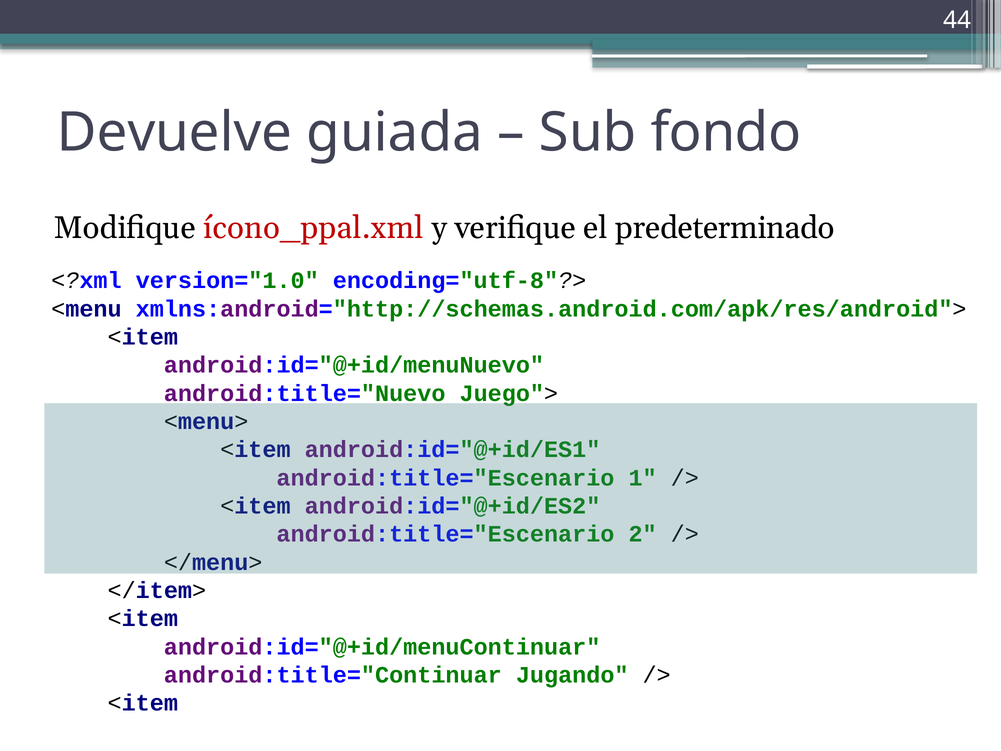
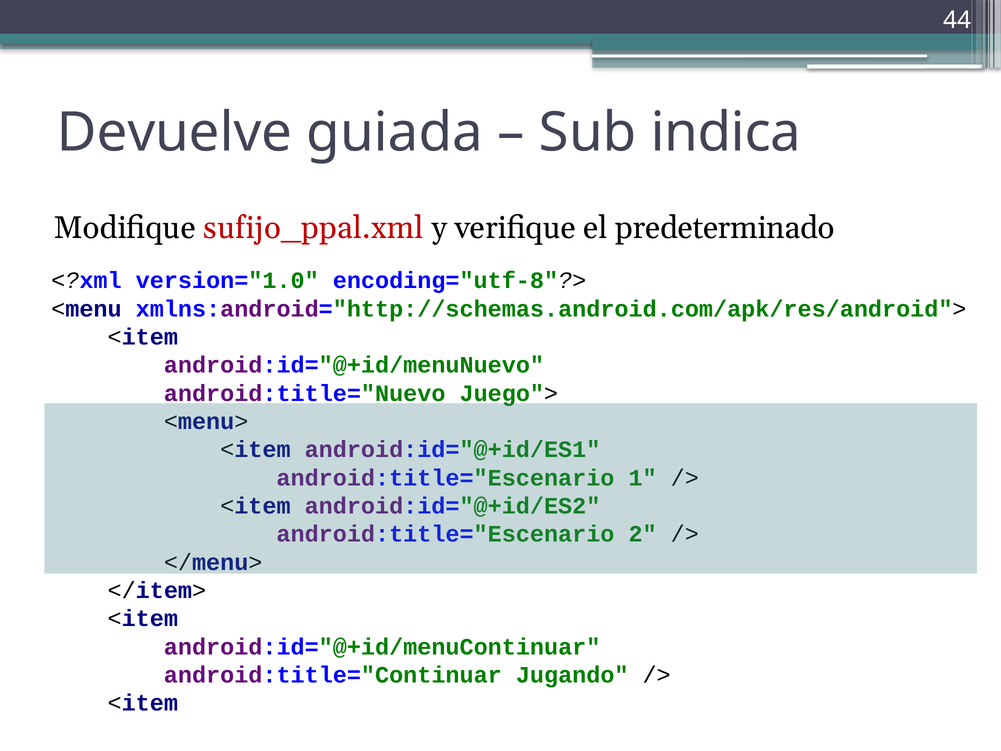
fondo: fondo -> indica
ícono_ppal.xml: ícono_ppal.xml -> sufijo_ppal.xml
